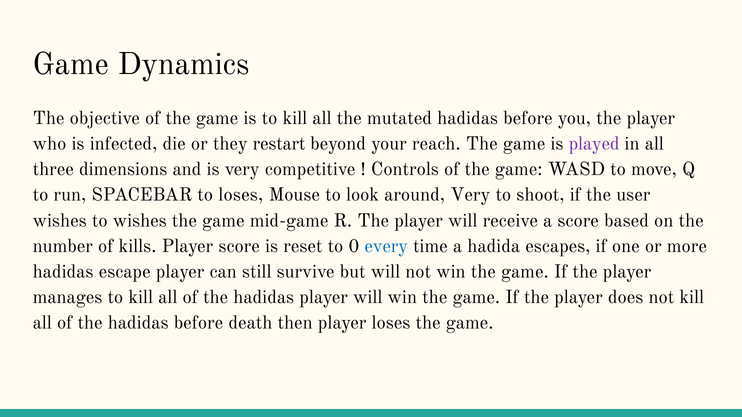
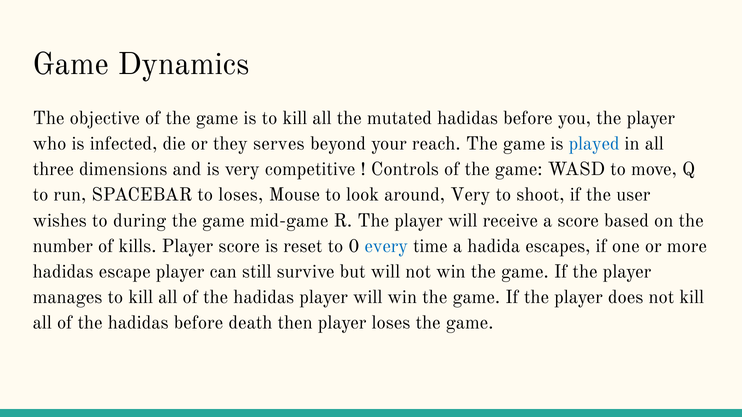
restart: restart -> serves
played colour: purple -> blue
to wishes: wishes -> during
